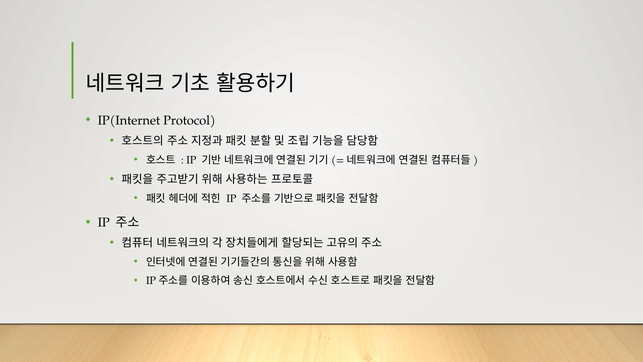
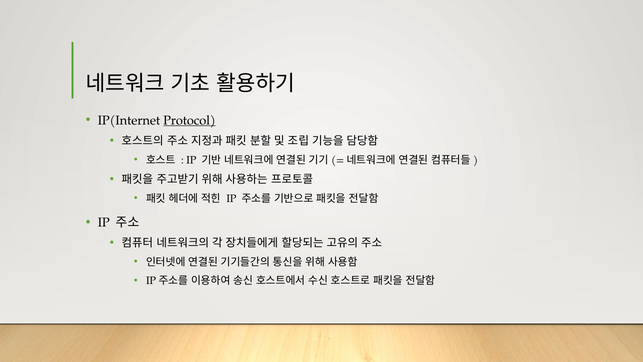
Protocol underline: none -> present
